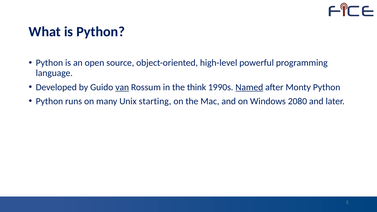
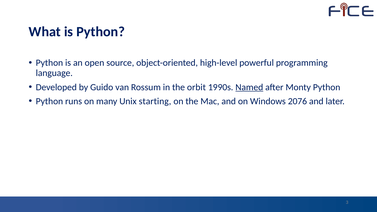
van underline: present -> none
think: think -> orbit
2080: 2080 -> 2076
